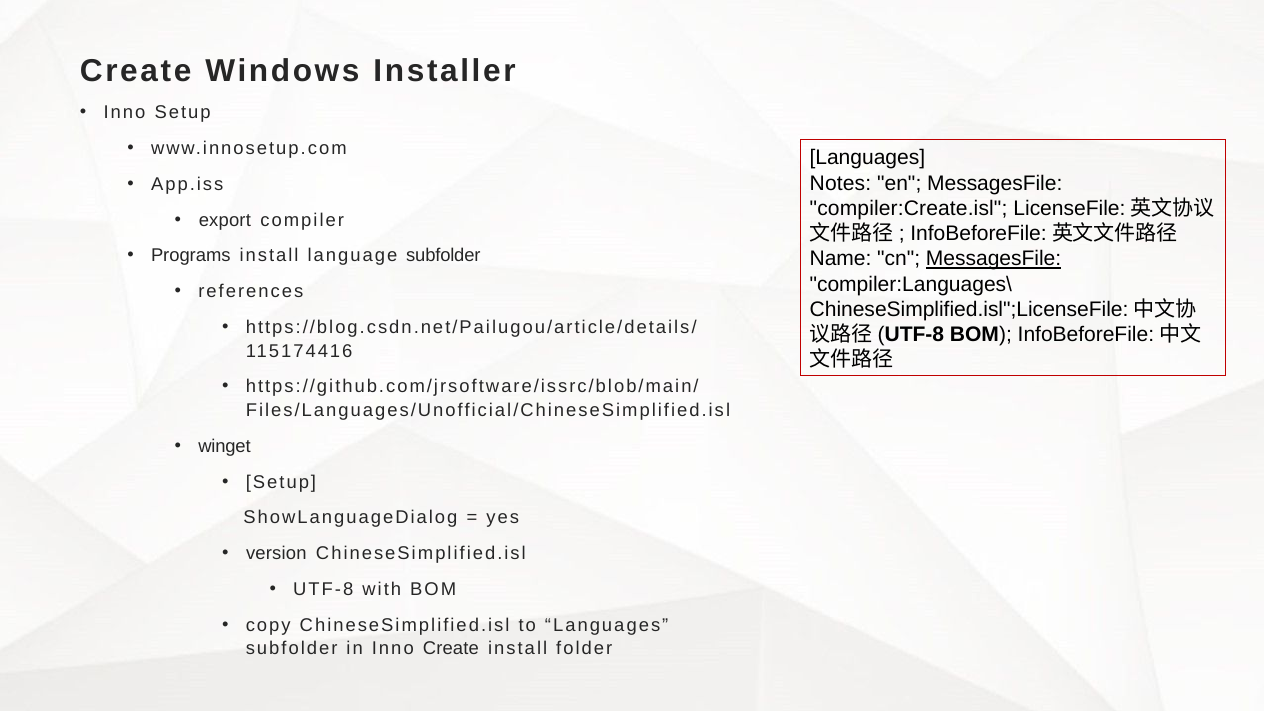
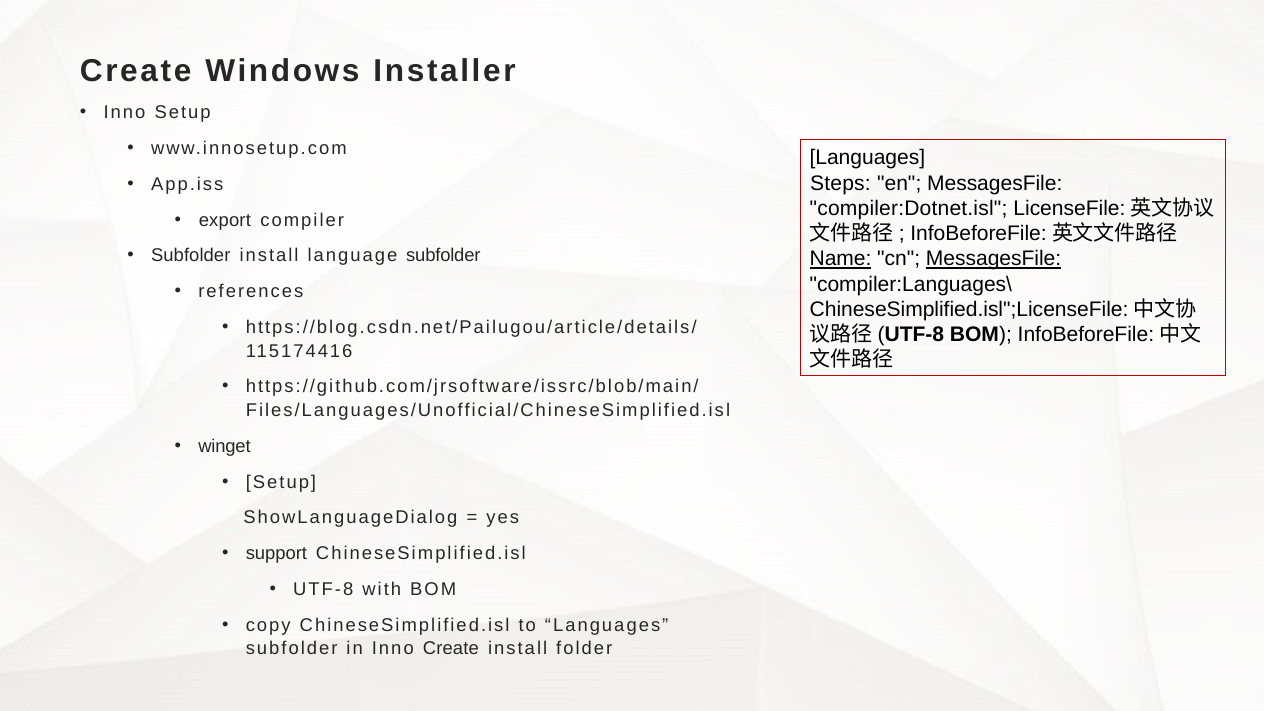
Notes: Notes -> Steps
compiler:Create.isl: compiler:Create.isl -> compiler:Dotnet.isl
Programs at (191, 256): Programs -> Subfolder
Name underline: none -> present
version: version -> support
